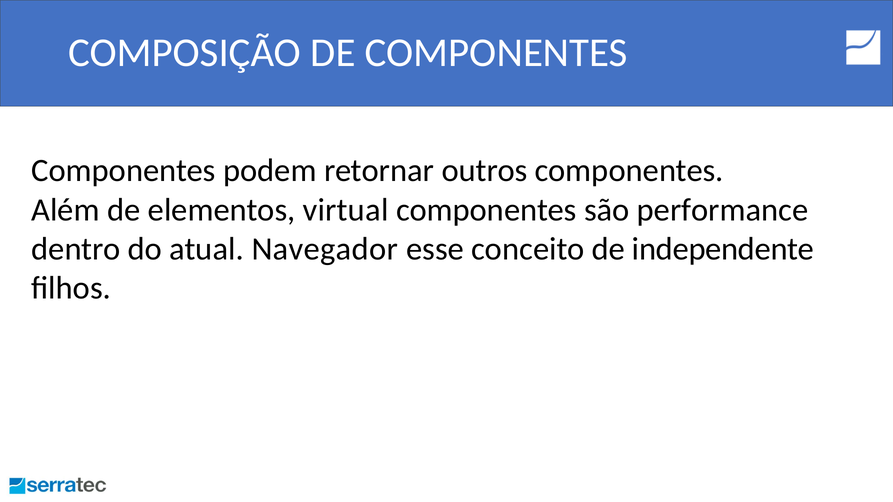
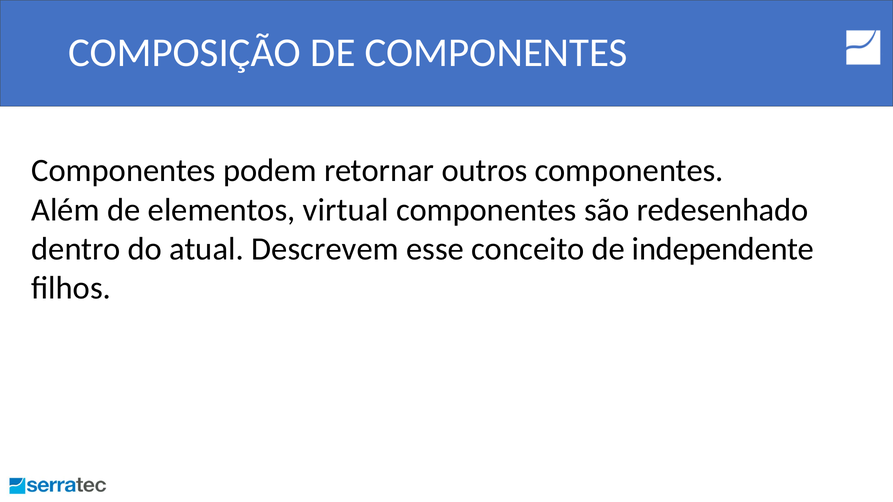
performance: performance -> redesenhado
Navegador: Navegador -> Descrevem
